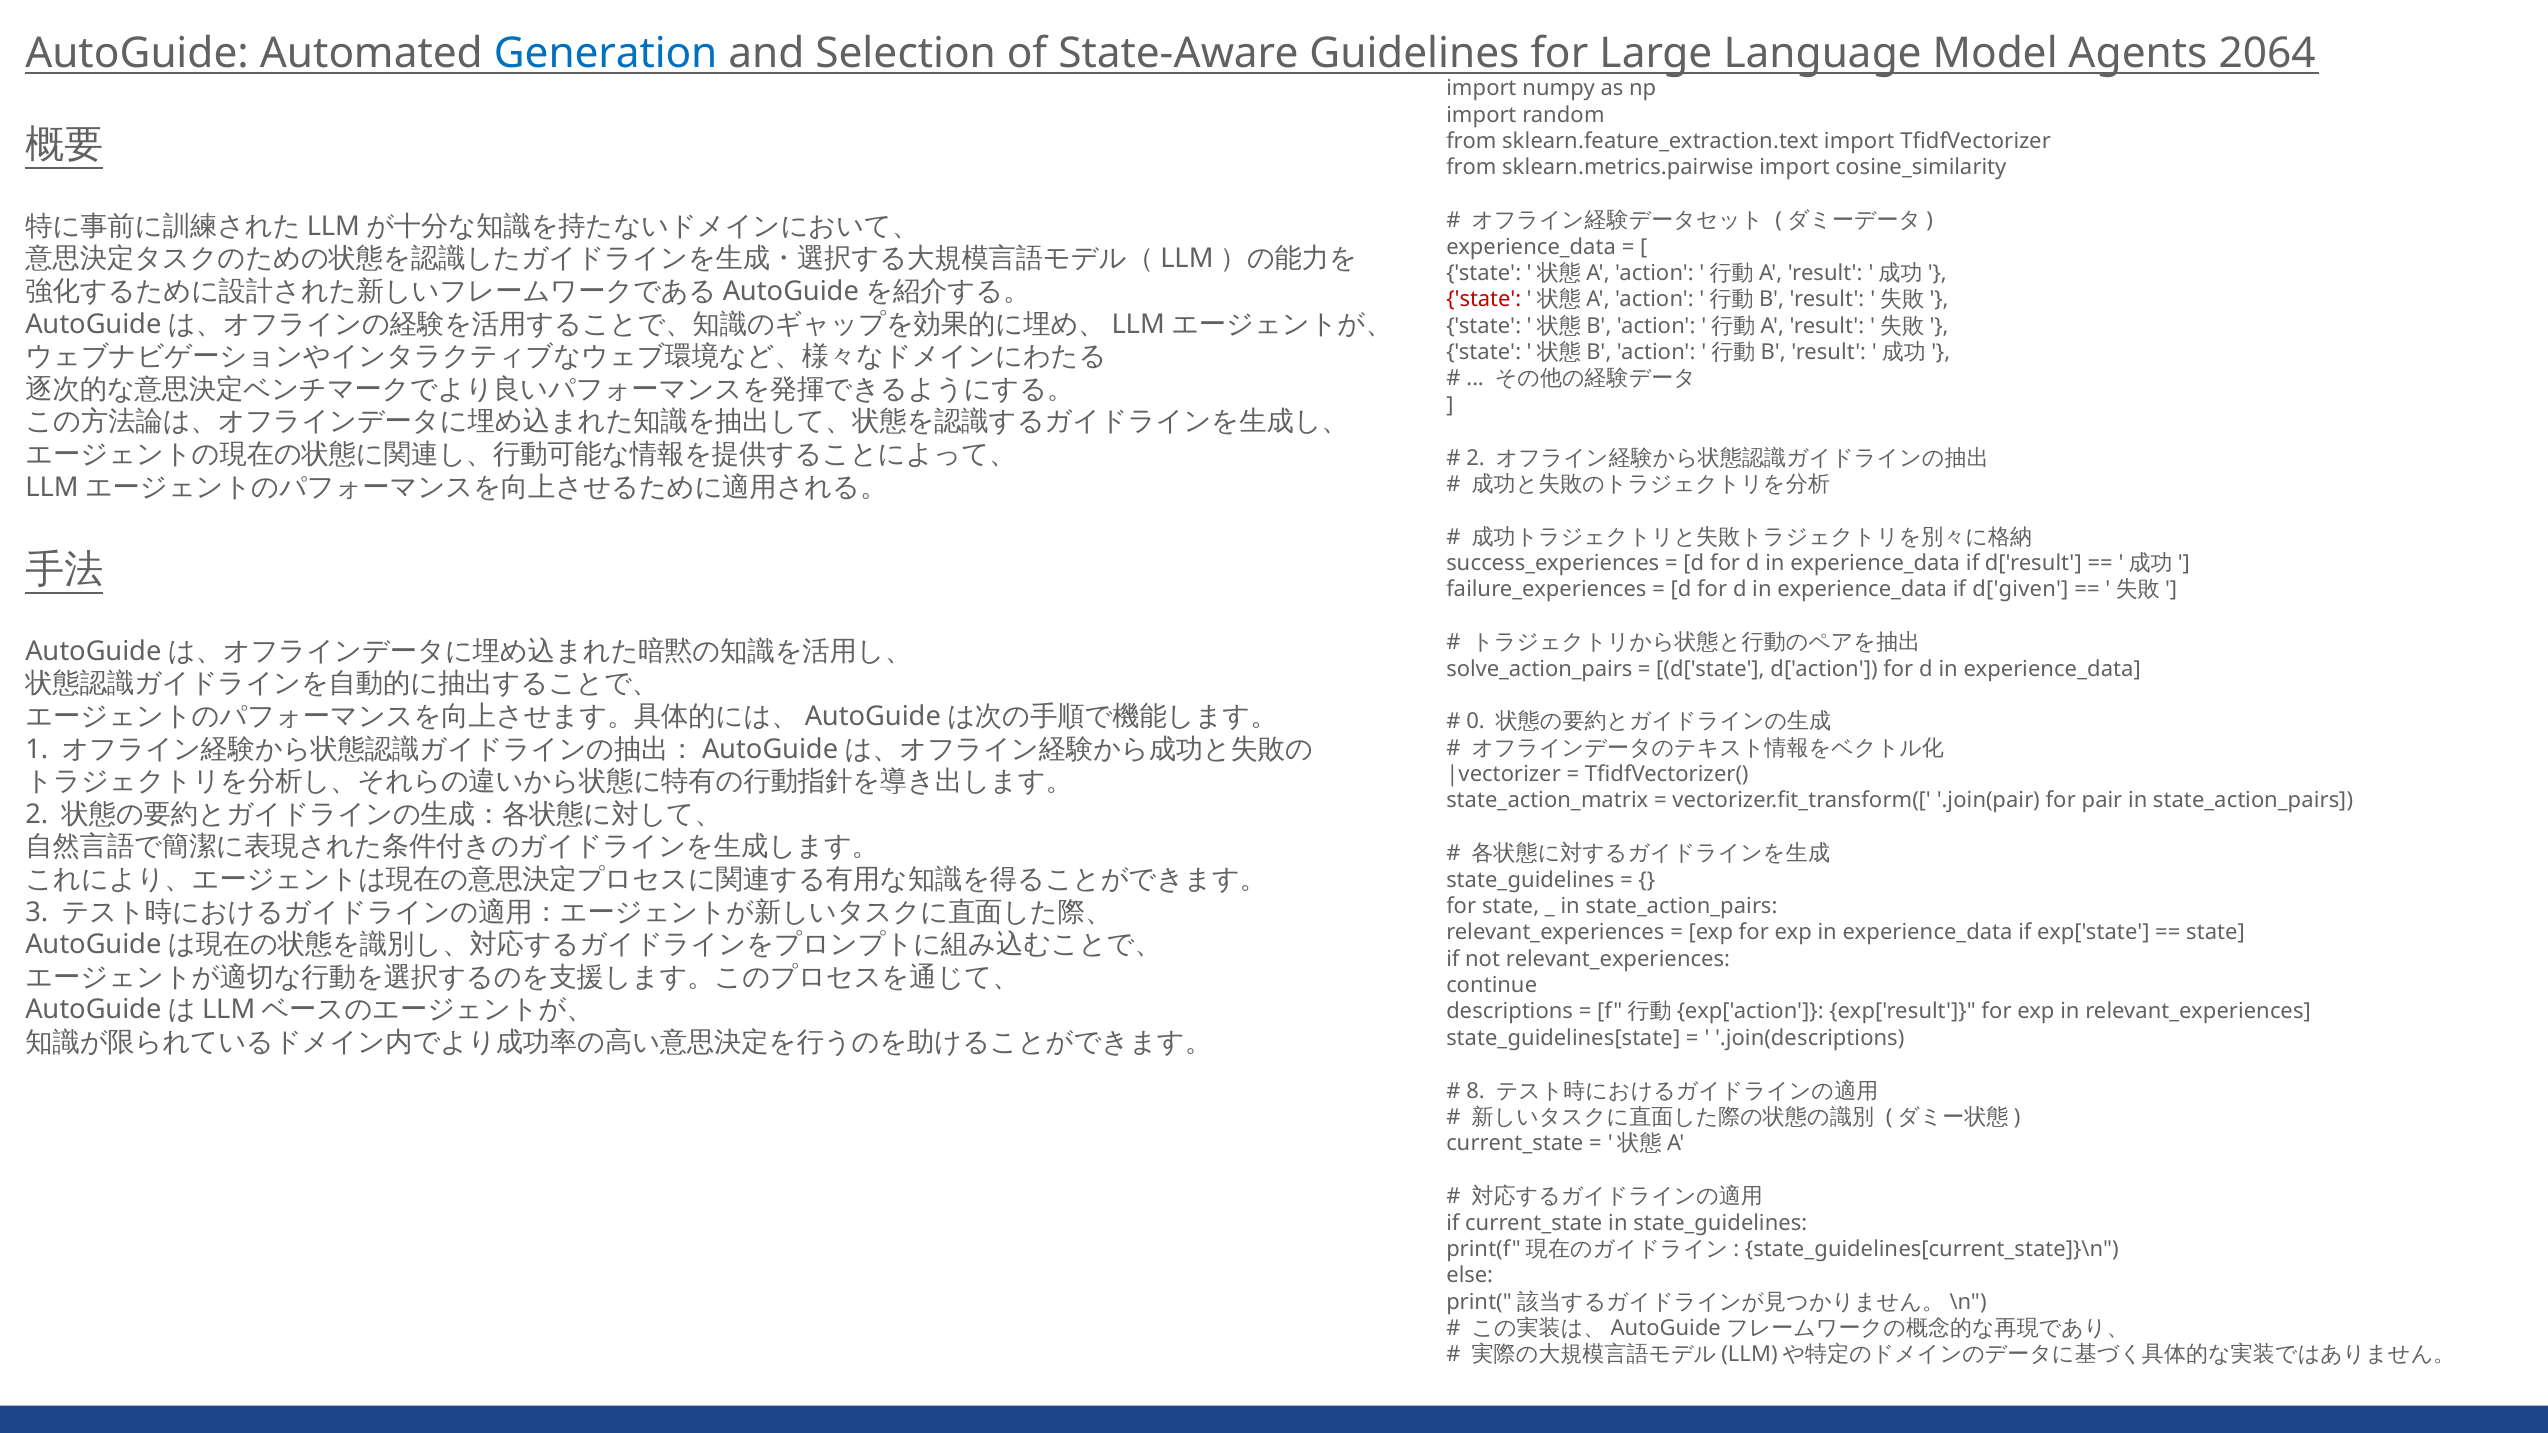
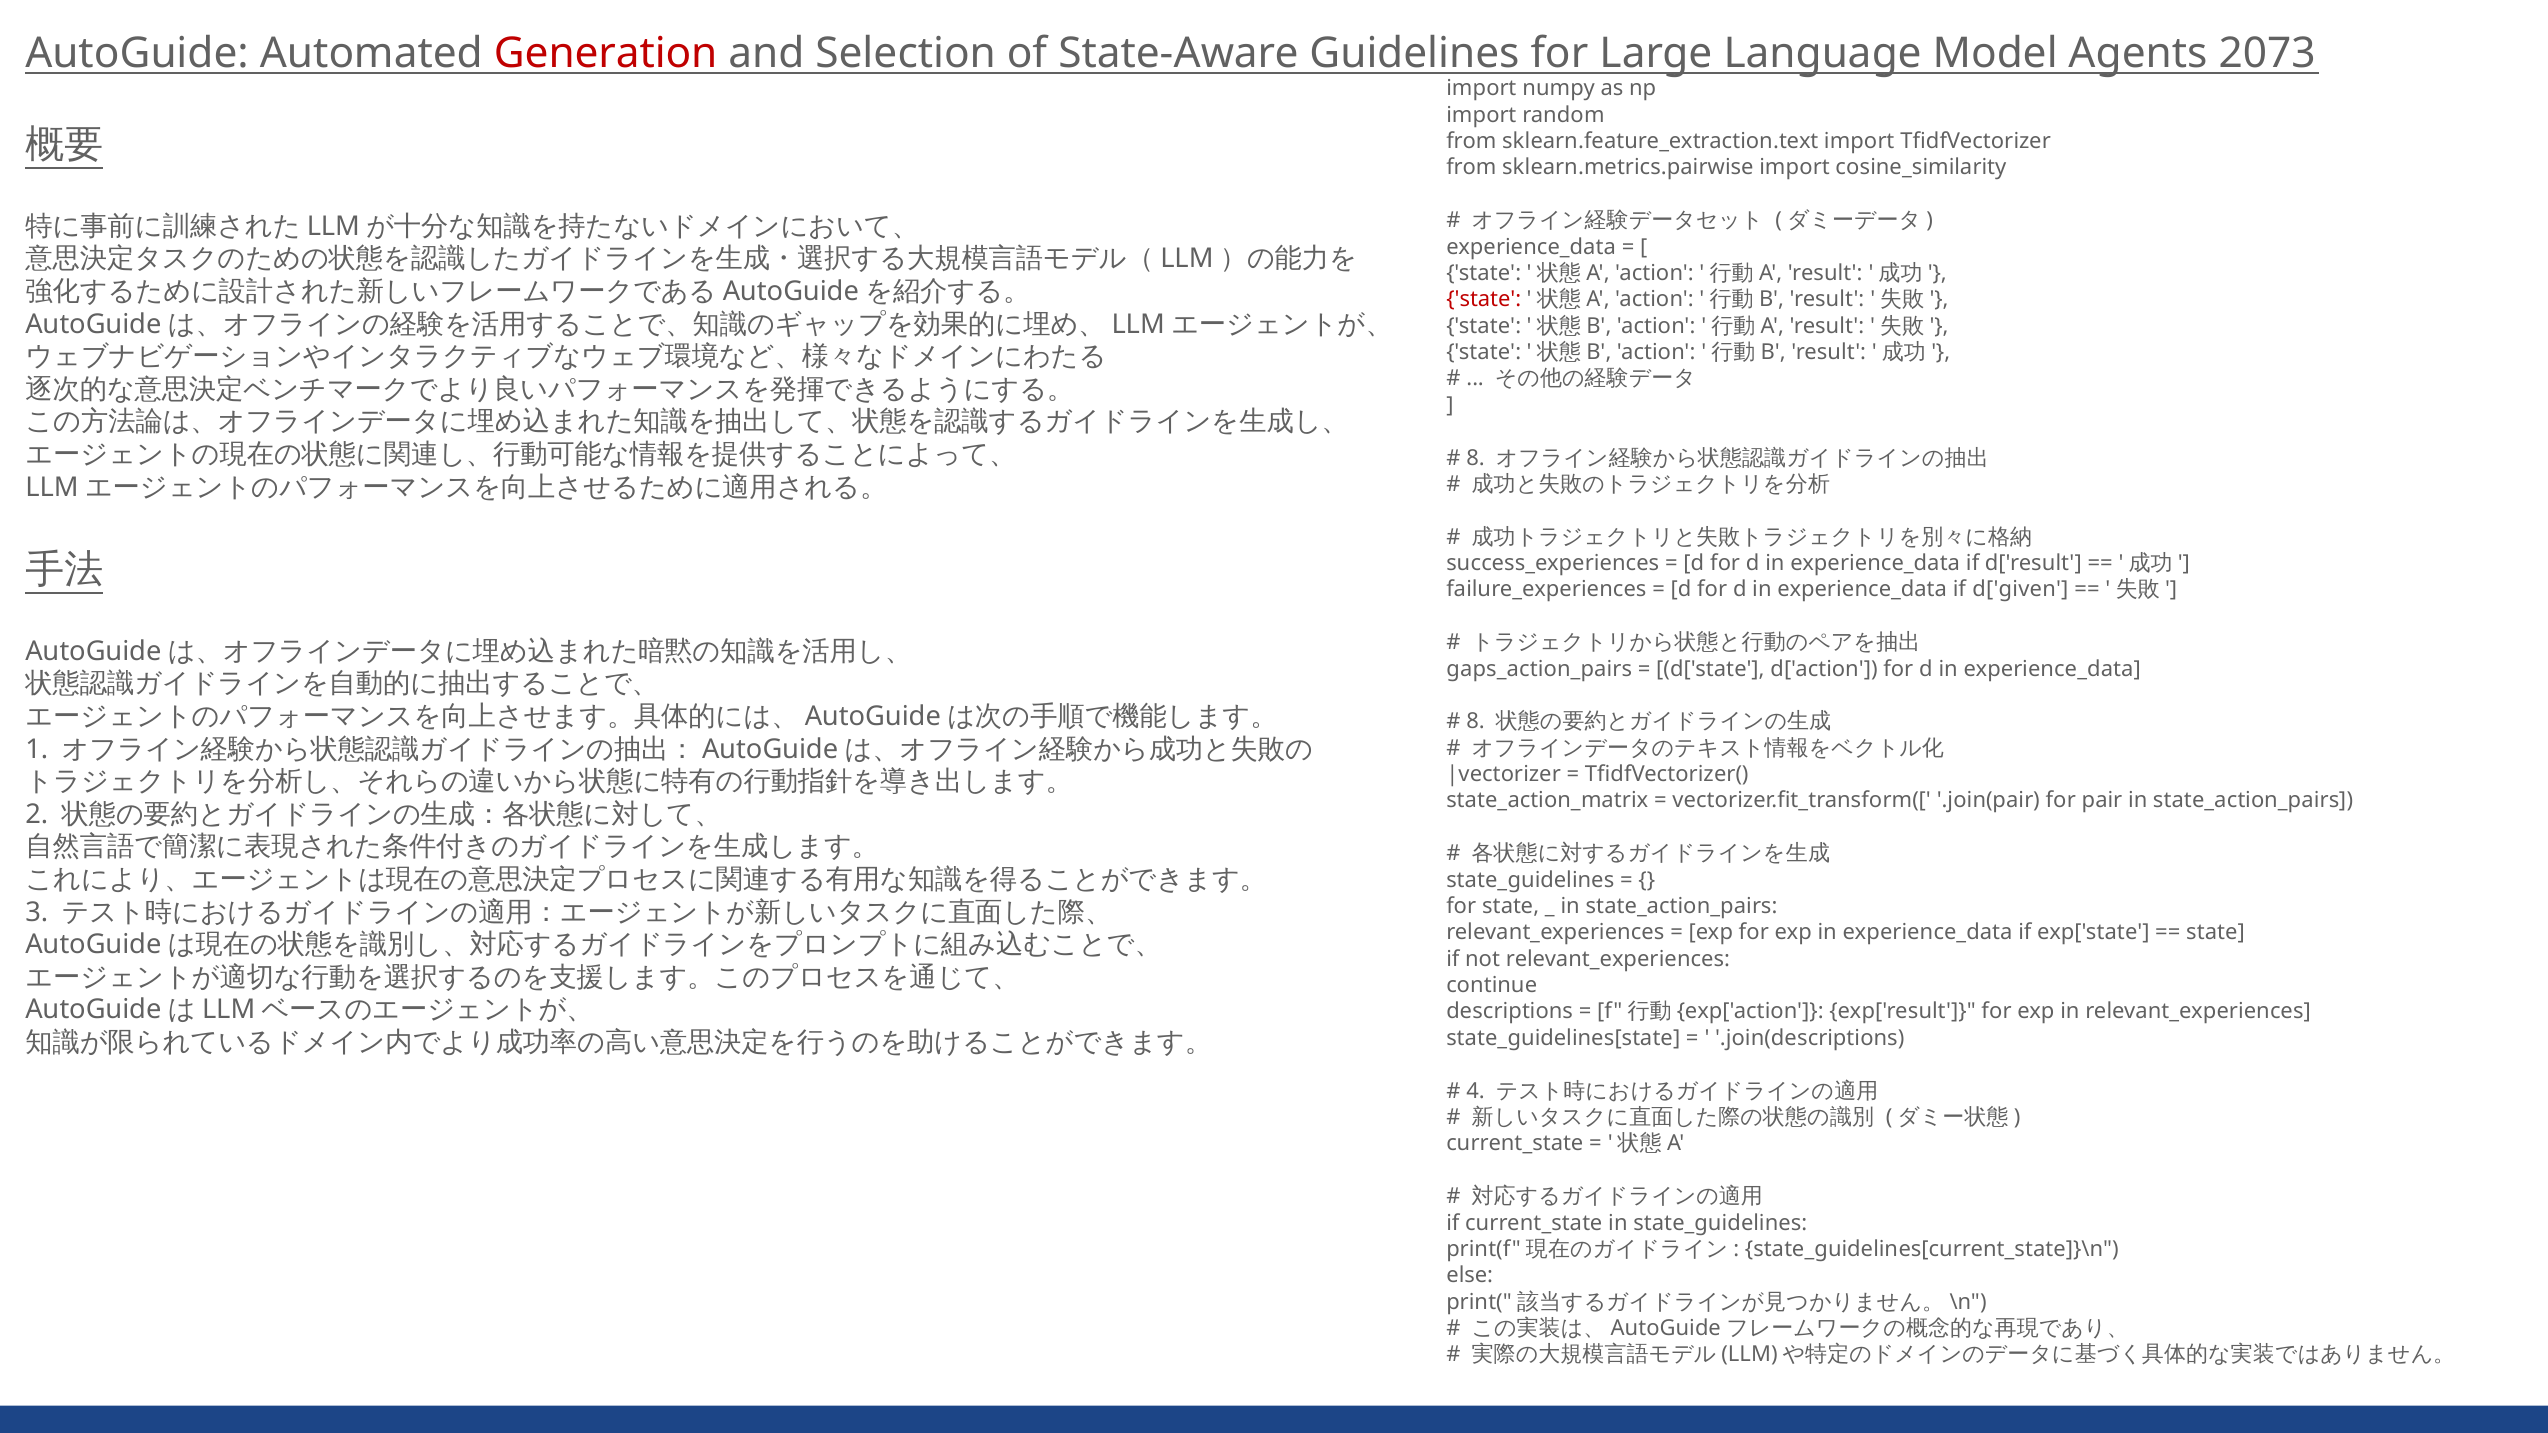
Generation colour: blue -> red
2064: 2064 -> 2073
2 at (1476, 458): 2 -> 8
solve_action_pairs: solve_action_pairs -> gaps_action_pairs
0 at (1476, 722): 0 -> 8
8: 8 -> 4
